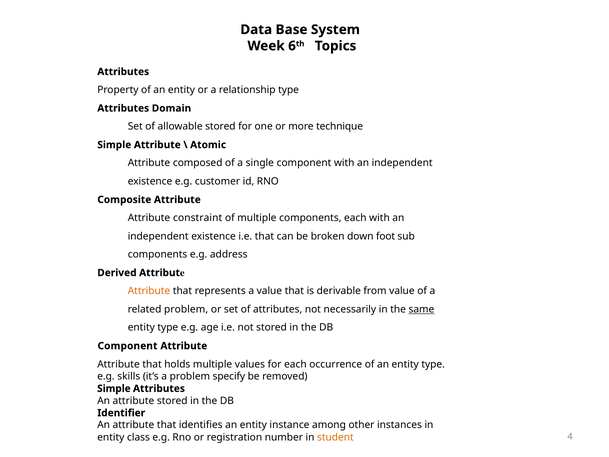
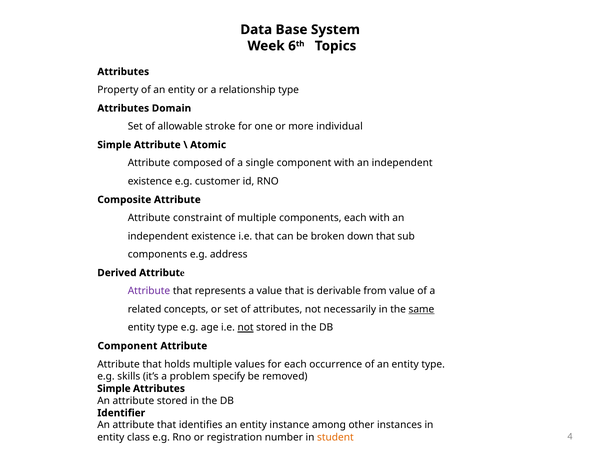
allowable stored: stored -> stroke
technique: technique -> individual
down foot: foot -> that
Attribute at (149, 291) colour: orange -> purple
related problem: problem -> concepts
not at (246, 327) underline: none -> present
